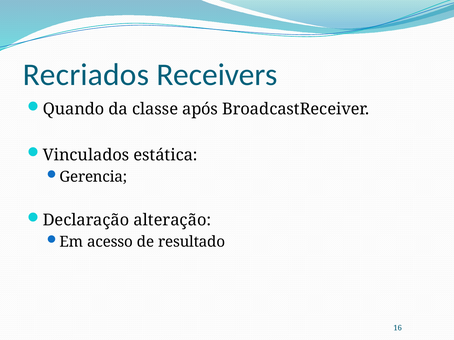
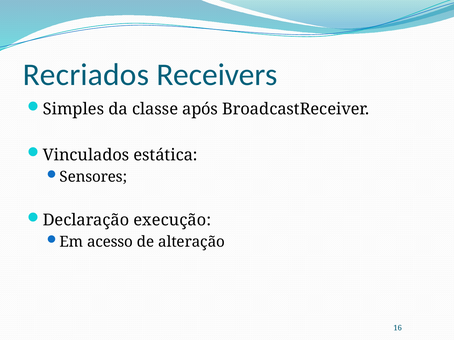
Quando: Quando -> Simples
Gerencia: Gerencia -> Sensores
alteração: alteração -> execução
resultado: resultado -> alteração
